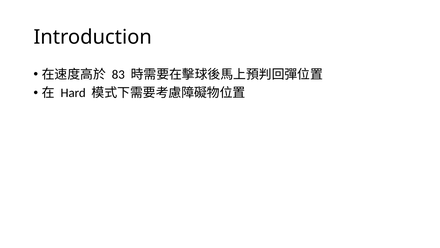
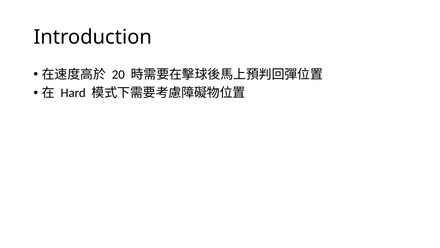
83: 83 -> 20
